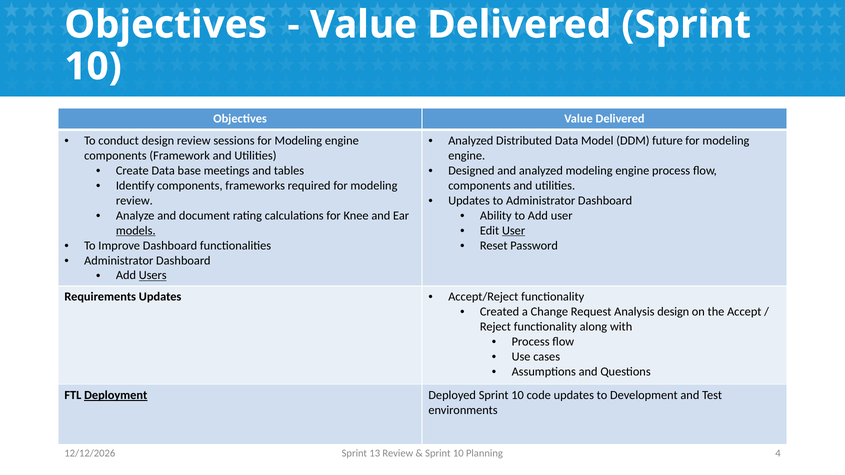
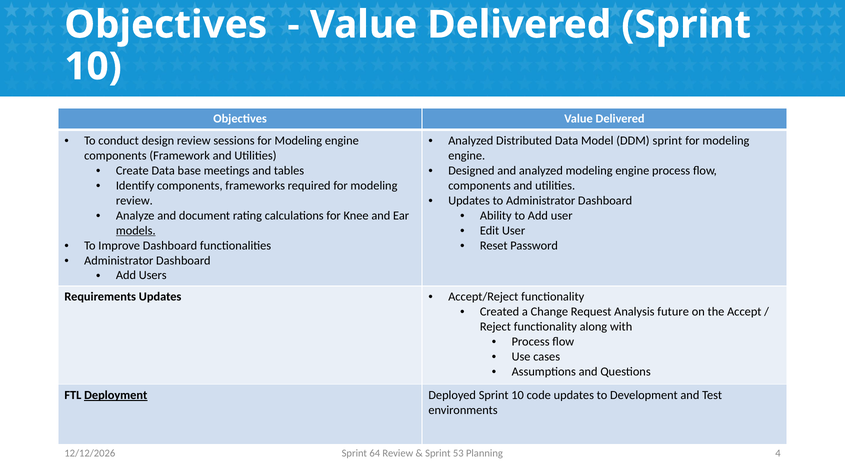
DDM future: future -> sprint
User at (514, 231) underline: present -> none
Users underline: present -> none
Analysis design: design -> future
13: 13 -> 64
10 at (458, 454): 10 -> 53
